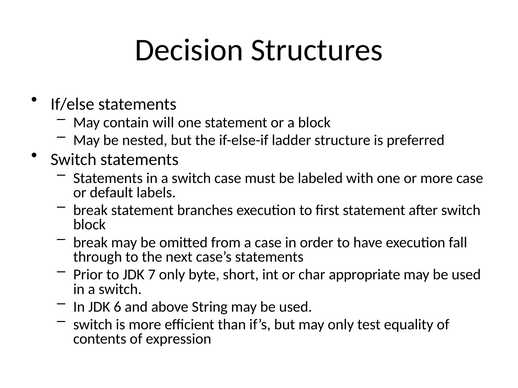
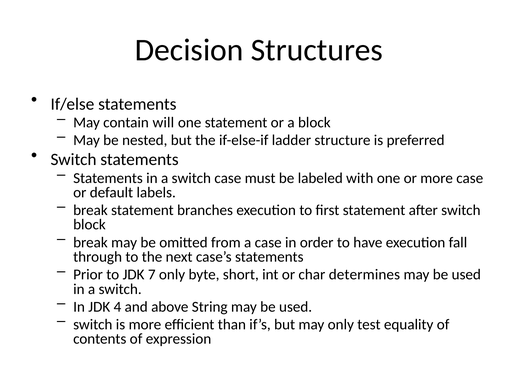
appropriate: appropriate -> determines
6: 6 -> 4
